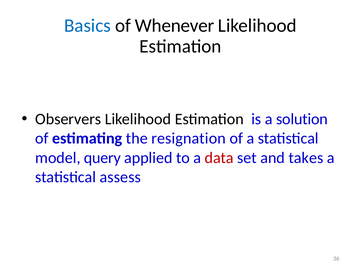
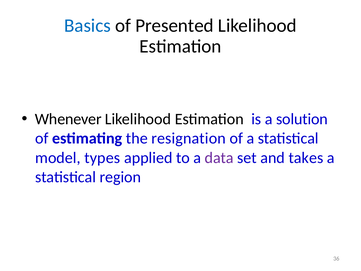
Whenever: Whenever -> Presented
Observers: Observers -> Whenever
query: query -> types
data colour: red -> purple
assess: assess -> region
